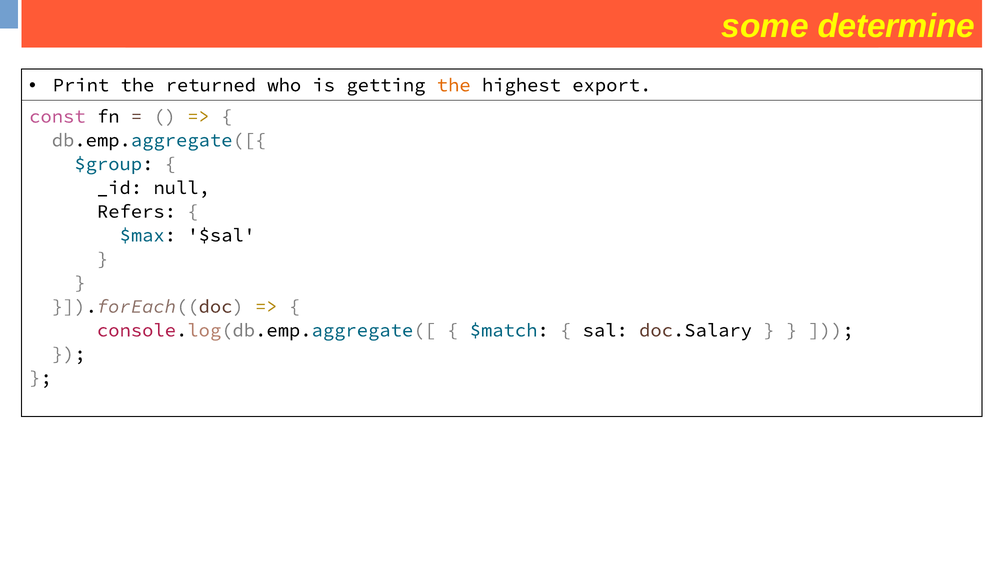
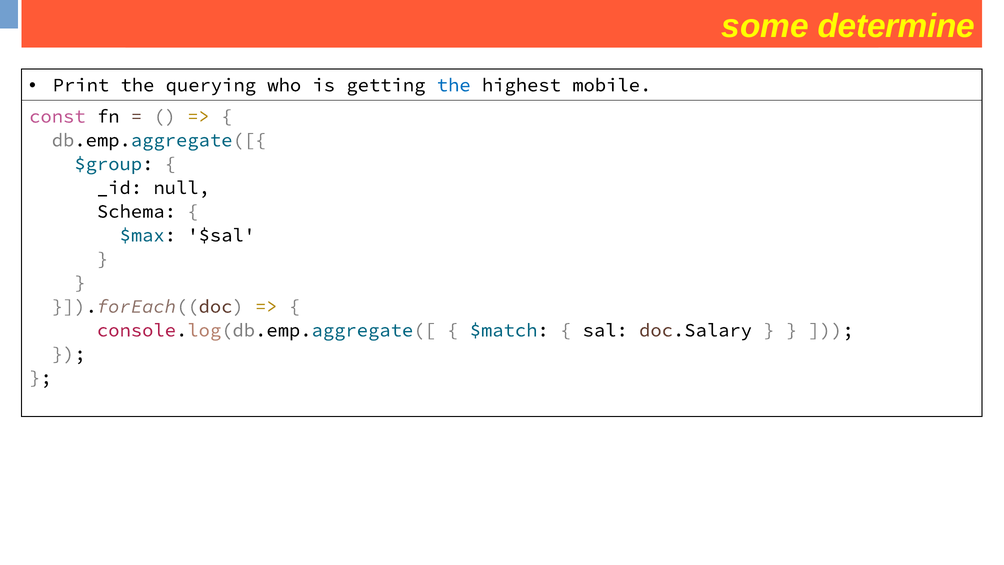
returned: returned -> querying
the at (454, 85) colour: orange -> blue
export: export -> mobile
Refers: Refers -> Schema
